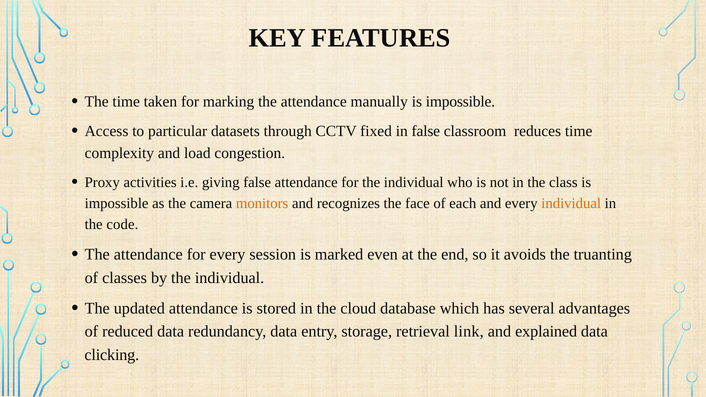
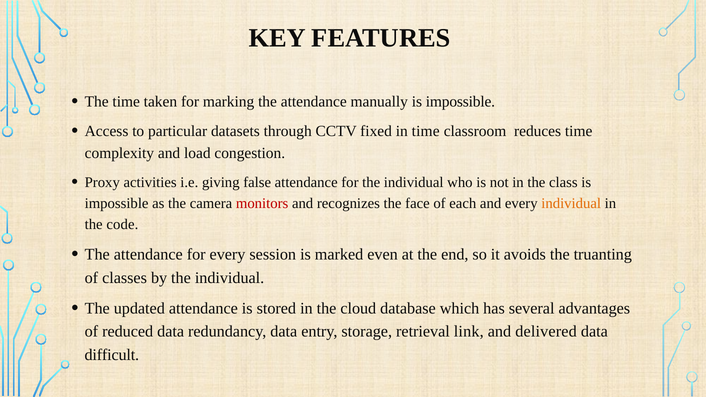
in false: false -> time
monitors colour: orange -> red
explained: explained -> delivered
clicking: clicking -> difficult
